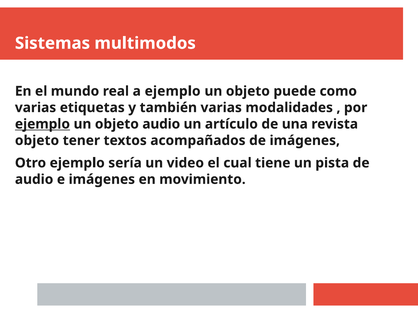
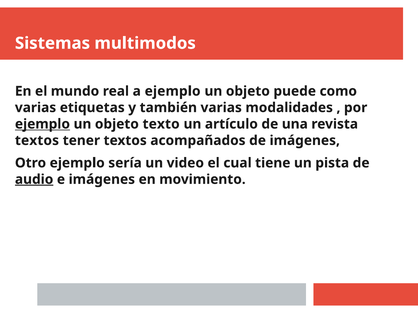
objeto audio: audio -> texto
objeto at (37, 141): objeto -> textos
audio at (34, 180) underline: none -> present
